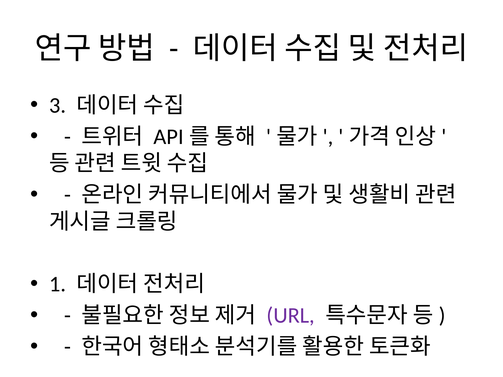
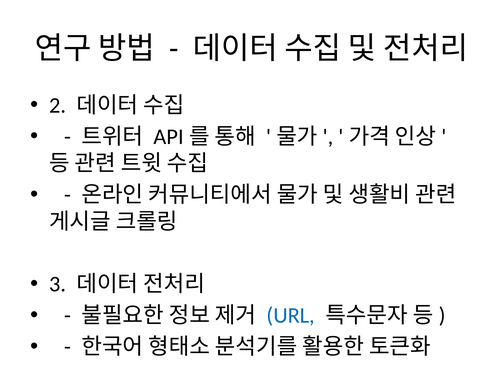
3: 3 -> 2
1: 1 -> 3
URL colour: purple -> blue
